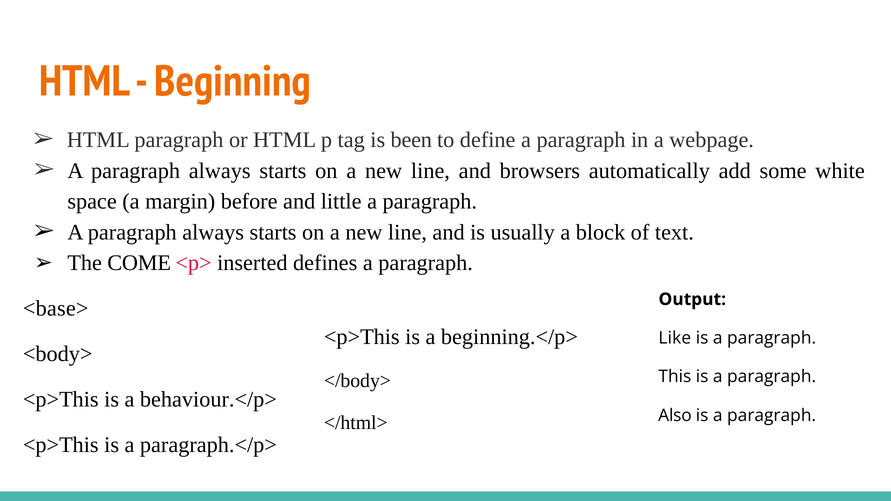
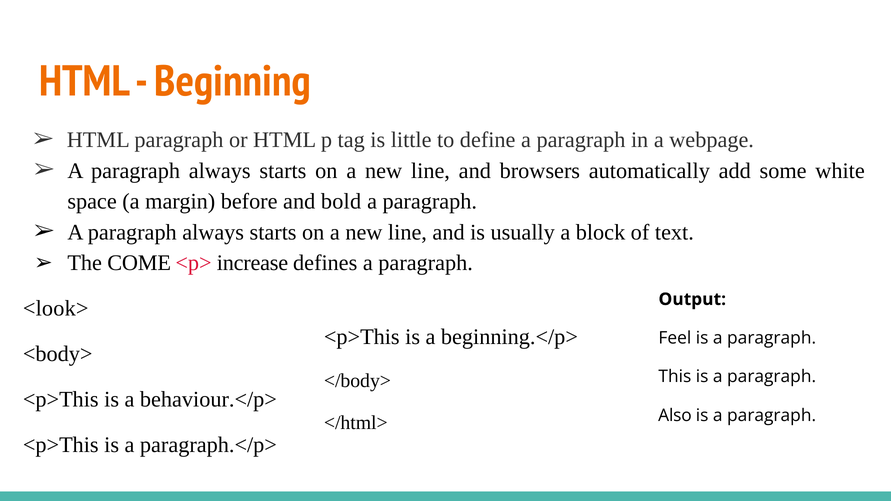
been: been -> little
little: little -> bold
inserted: inserted -> increase
<base>: <base> -> <look>
Like: Like -> Feel
